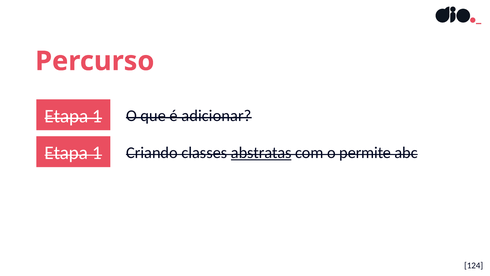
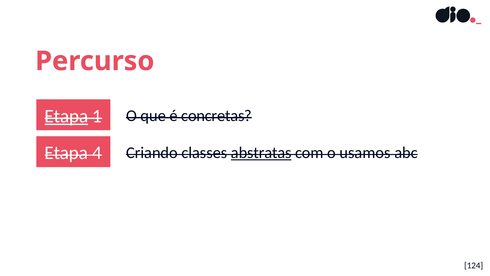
Etapa at (66, 116) underline: none -> present
adicionar: adicionar -> concretas
1 at (97, 153): 1 -> 4
permite: permite -> usamos
